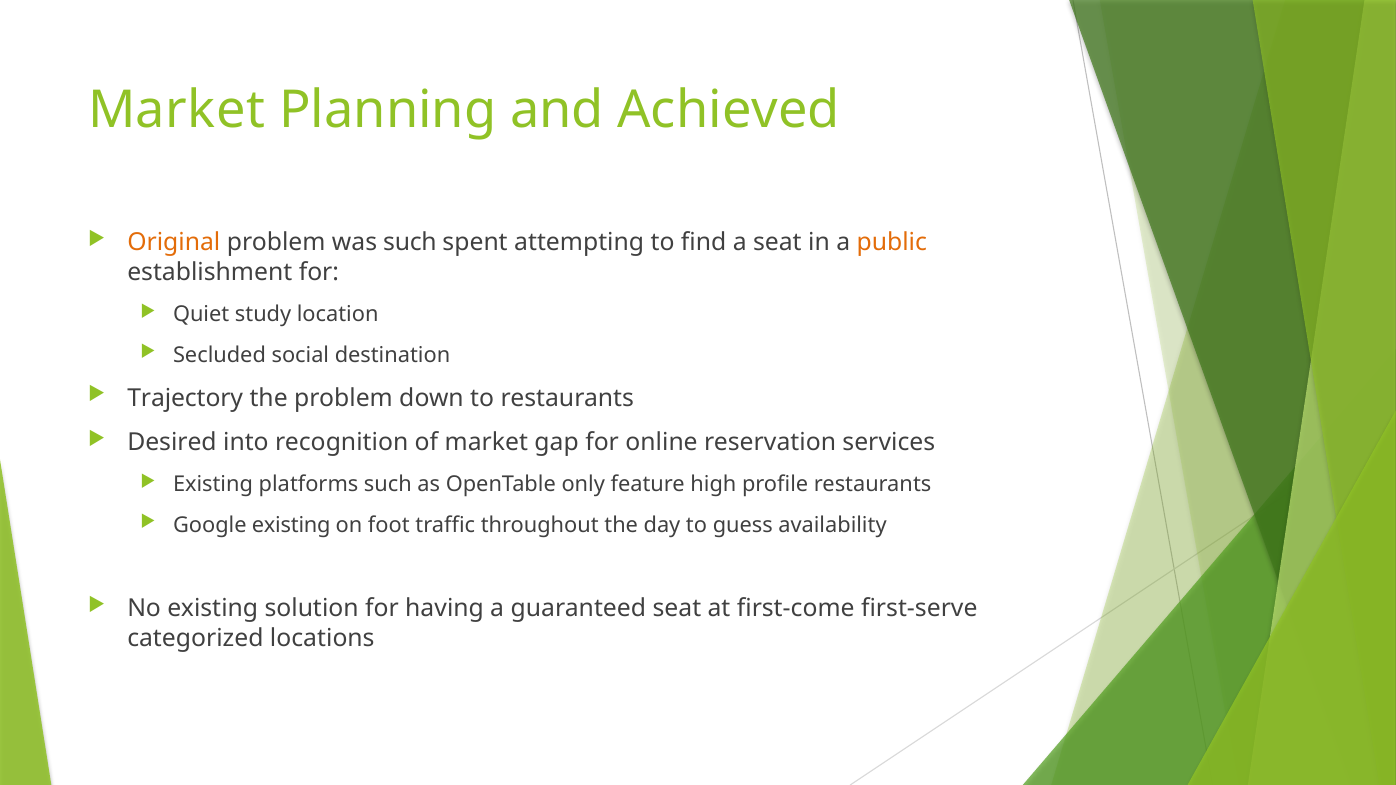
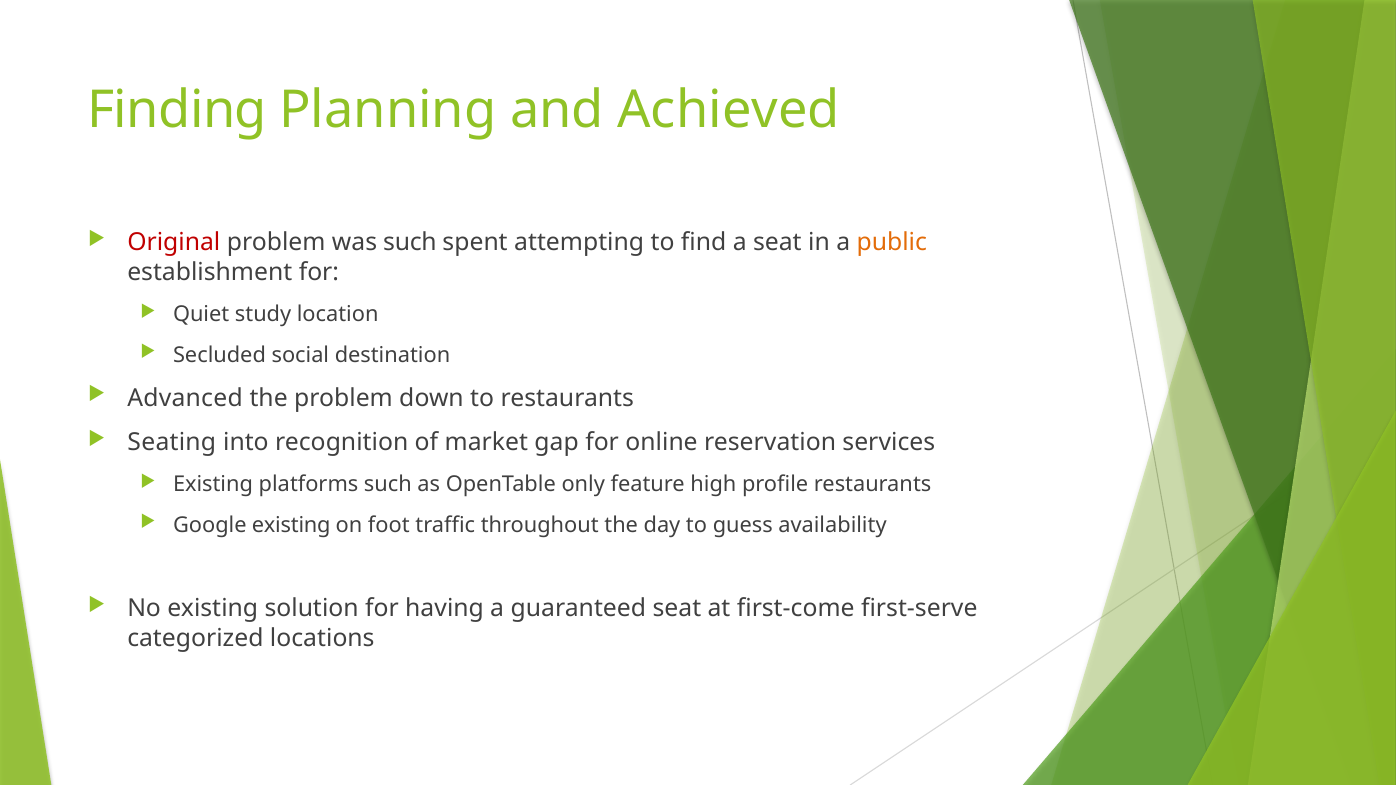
Market at (177, 110): Market -> Finding
Original colour: orange -> red
Trajectory: Trajectory -> Advanced
Desired: Desired -> Seating
